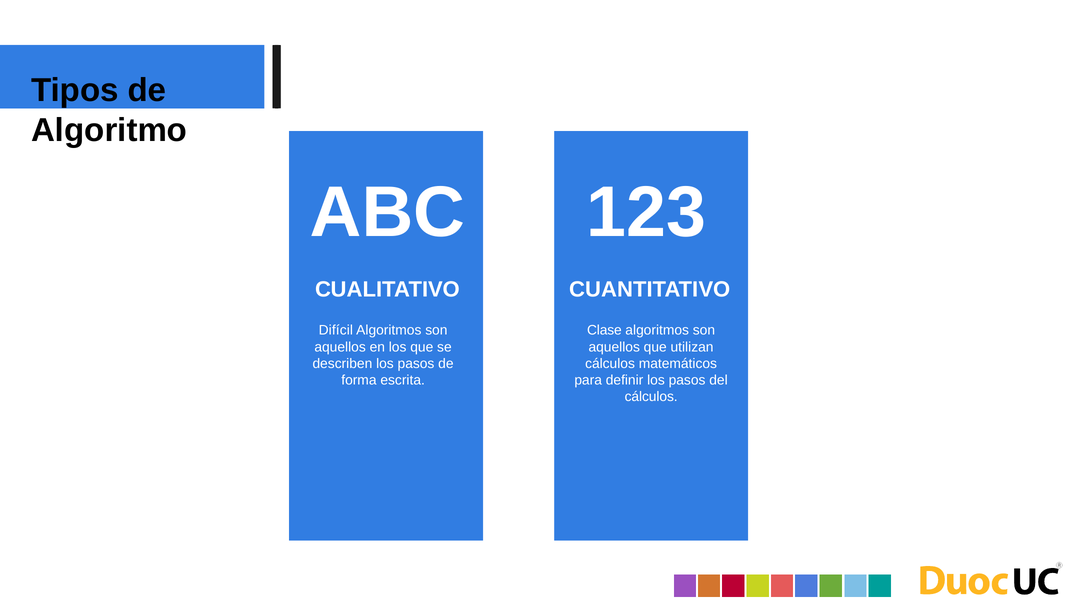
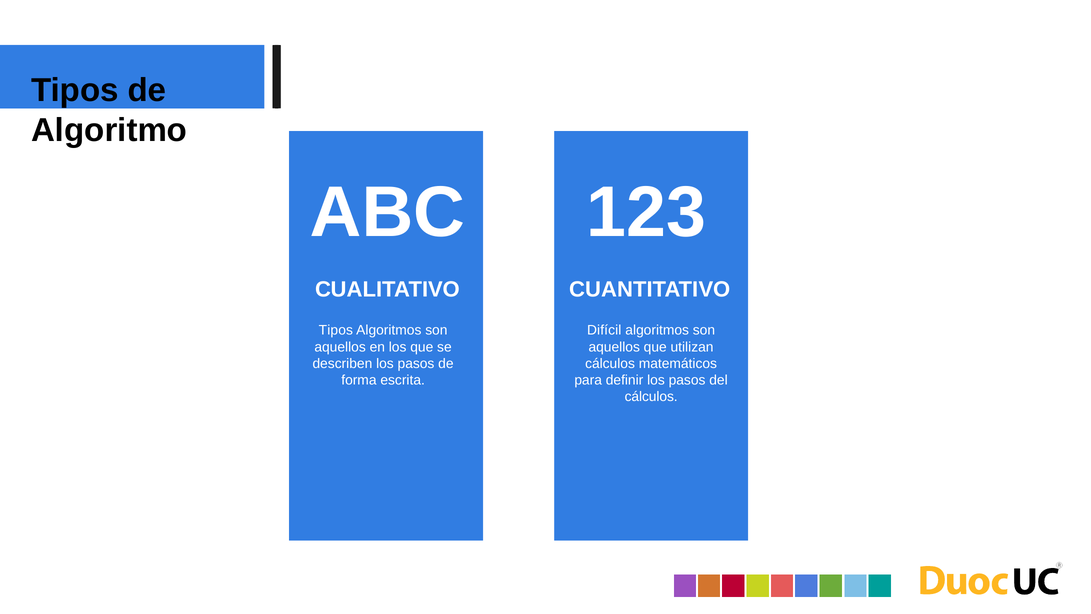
Difícil at (336, 330): Difícil -> Tipos
Clase: Clase -> Difícil
